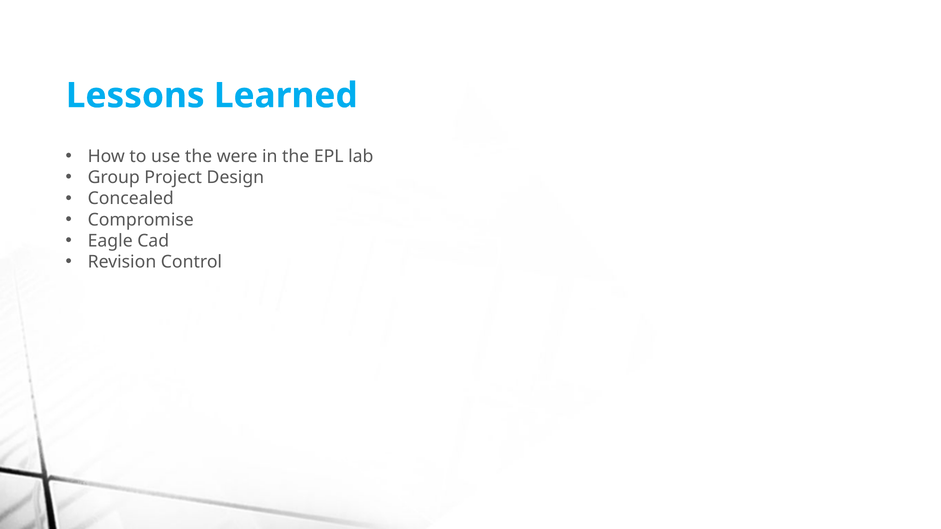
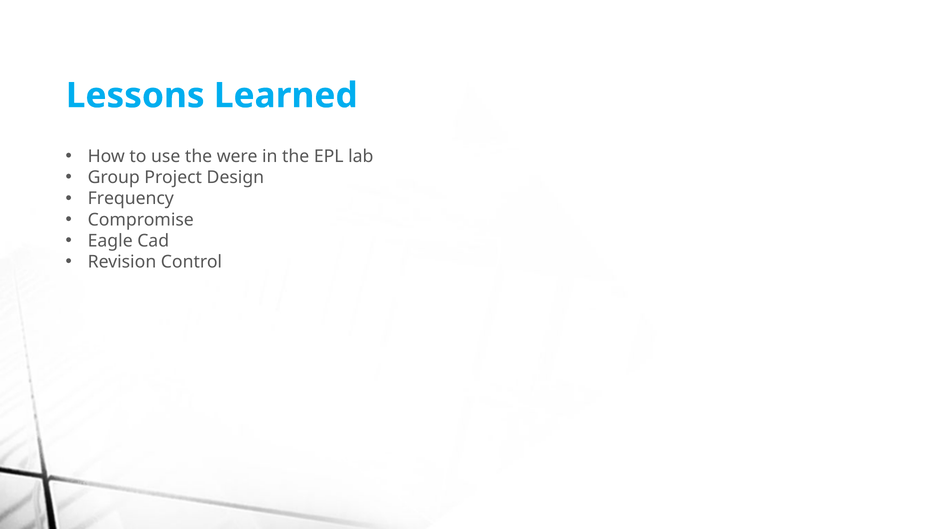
Concealed: Concealed -> Frequency
